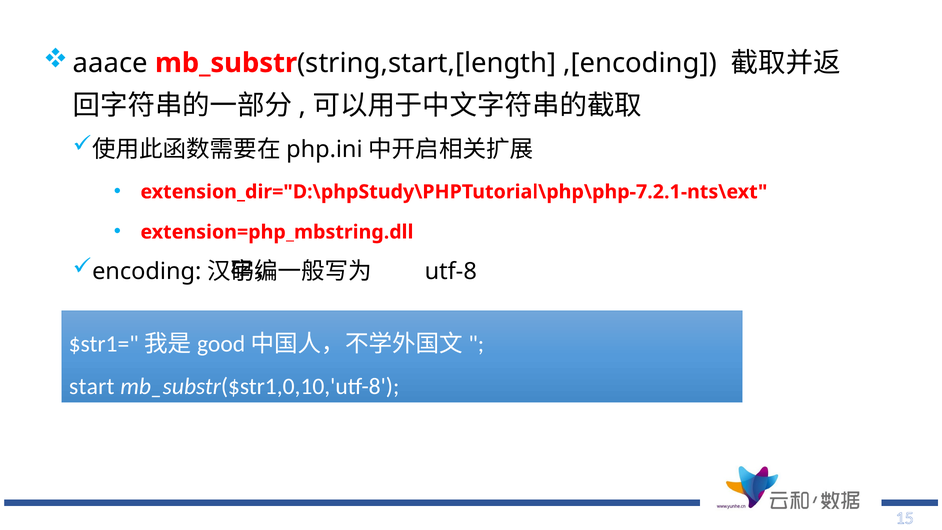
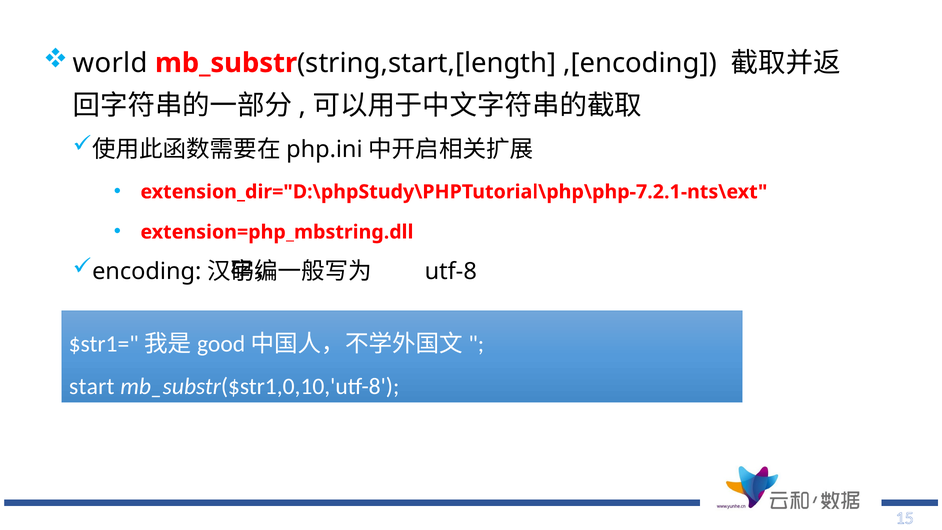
aaace: aaace -> world
